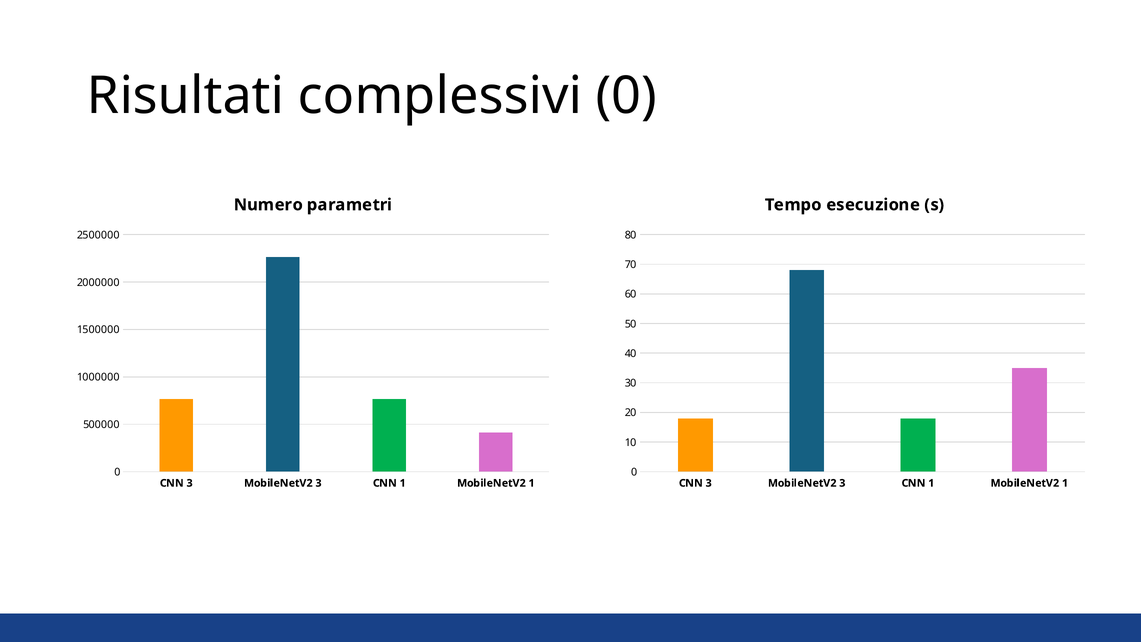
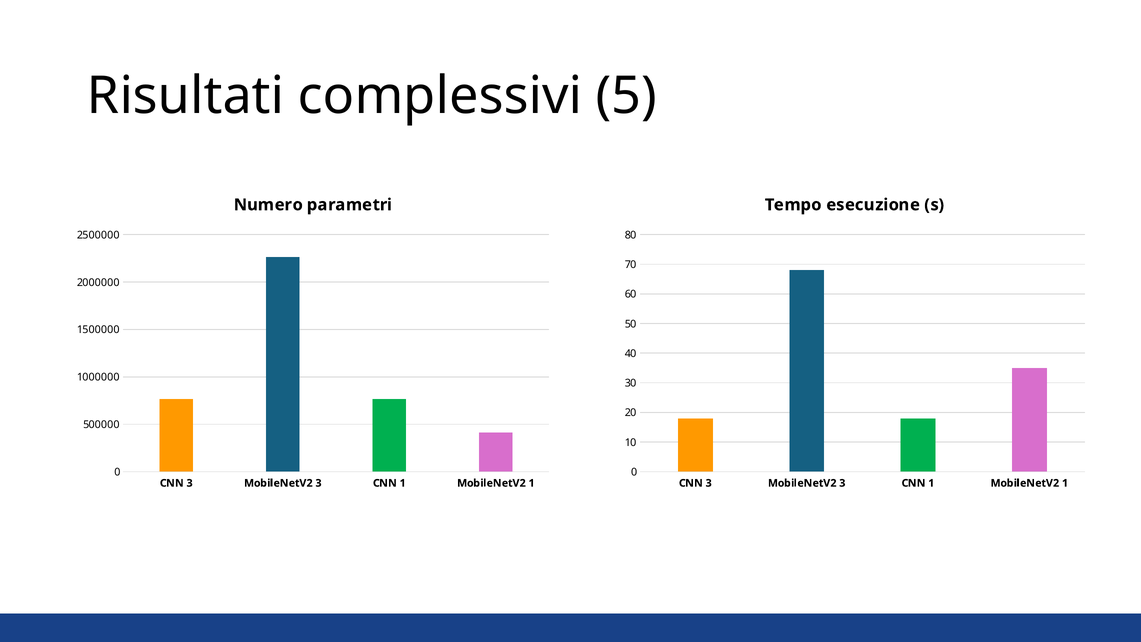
complessivi 0: 0 -> 5
